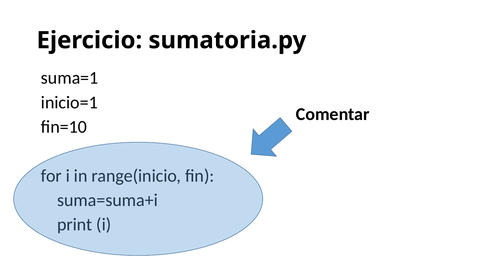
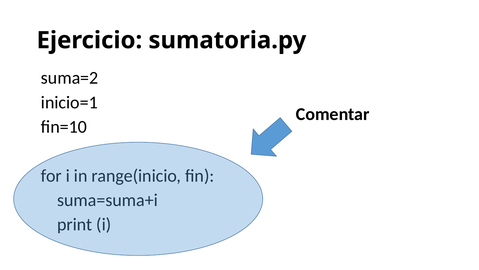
suma=1: suma=1 -> suma=2
